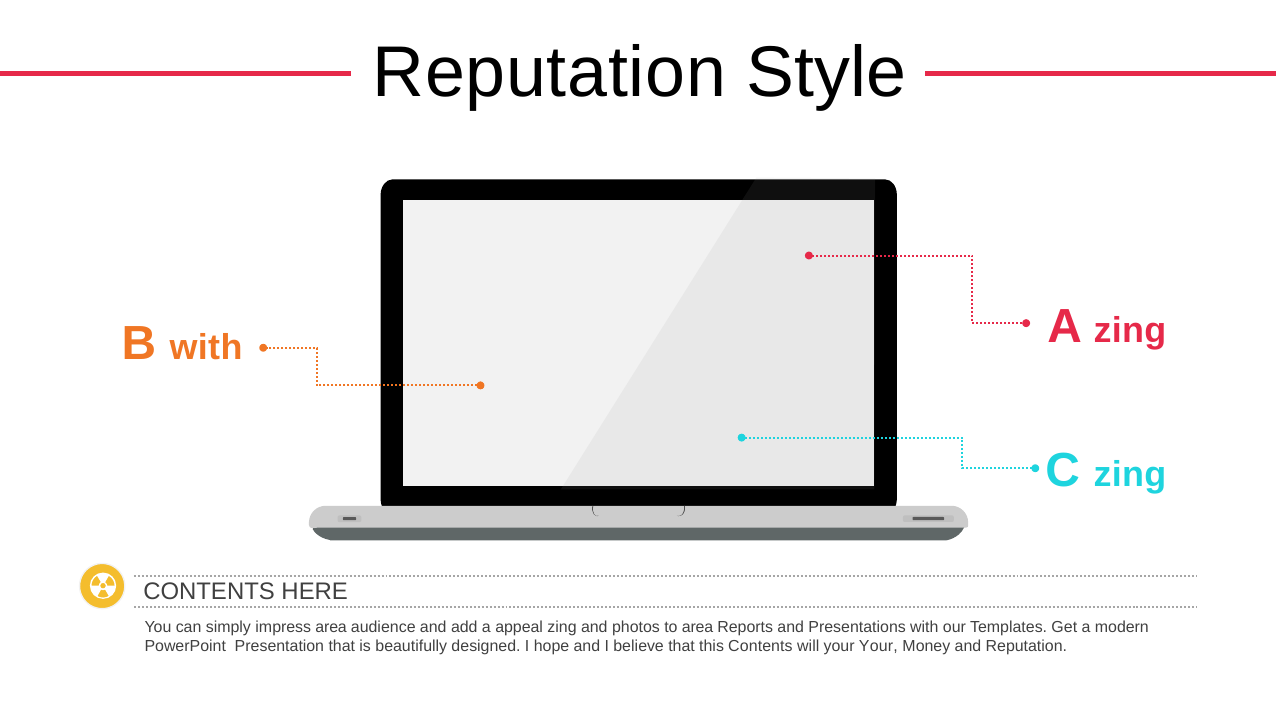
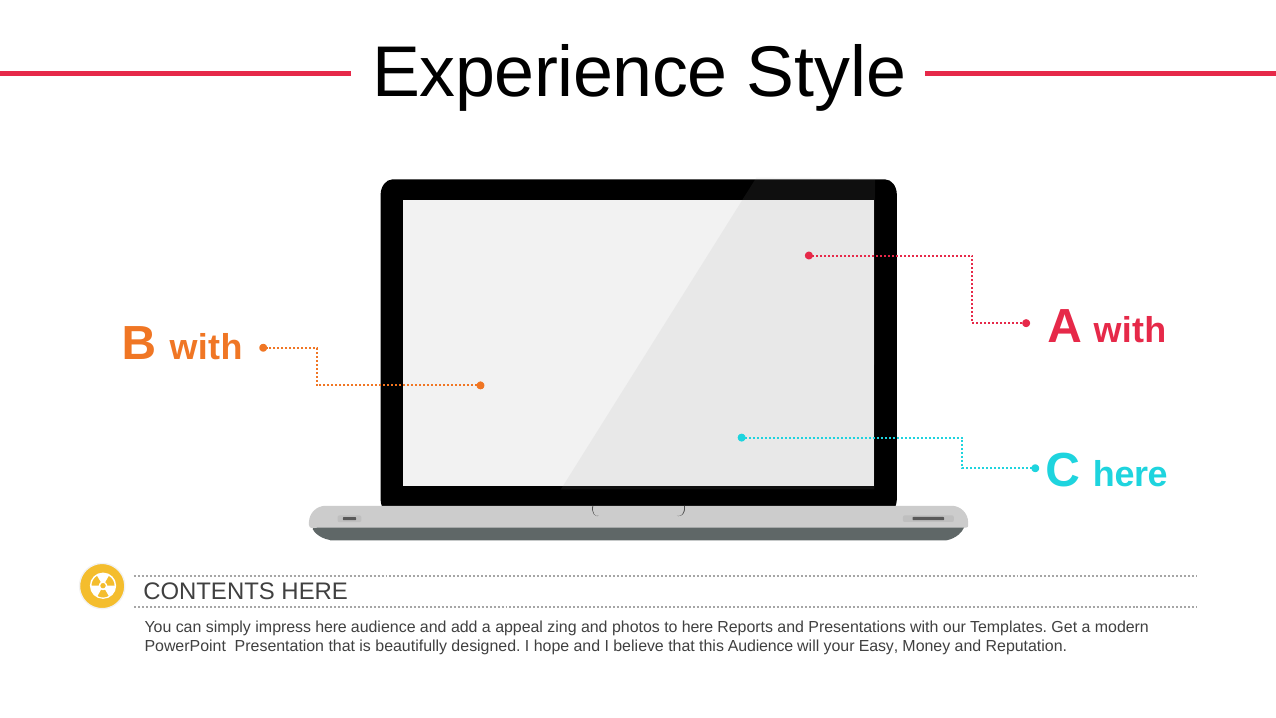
Reputation at (549, 73): Reputation -> Experience
A zing: zing -> with
C zing: zing -> here
impress area: area -> here
to area: area -> here
this Contents: Contents -> Audience
your Your: Your -> Easy
